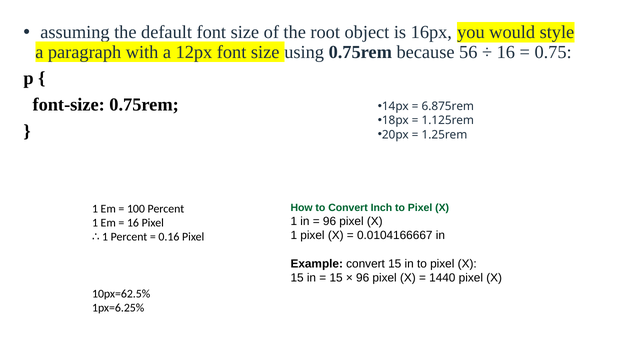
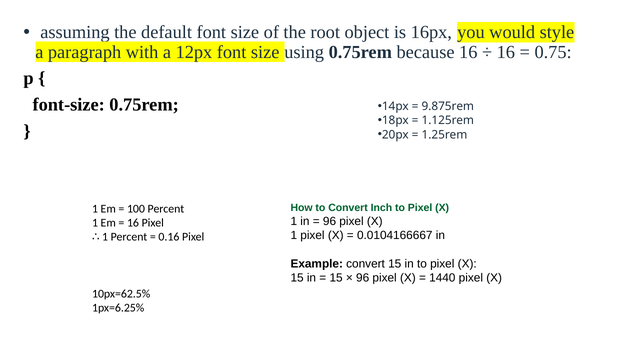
because 56: 56 -> 16
6.875rem: 6.875rem -> 9.875rem
